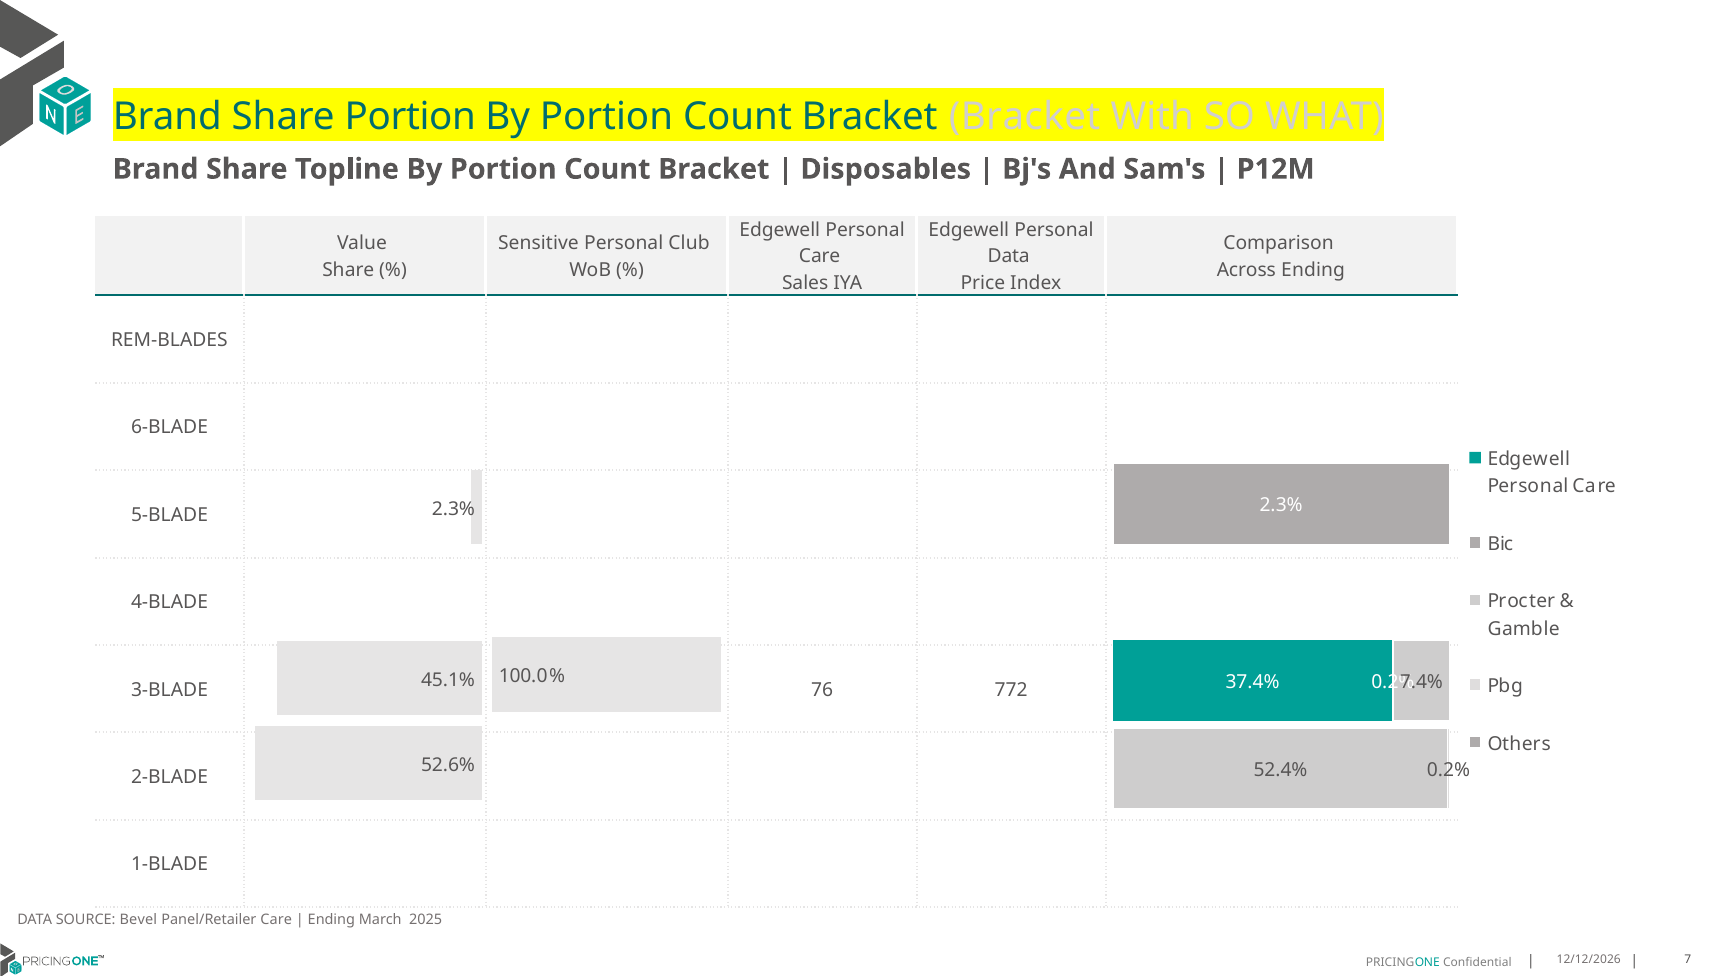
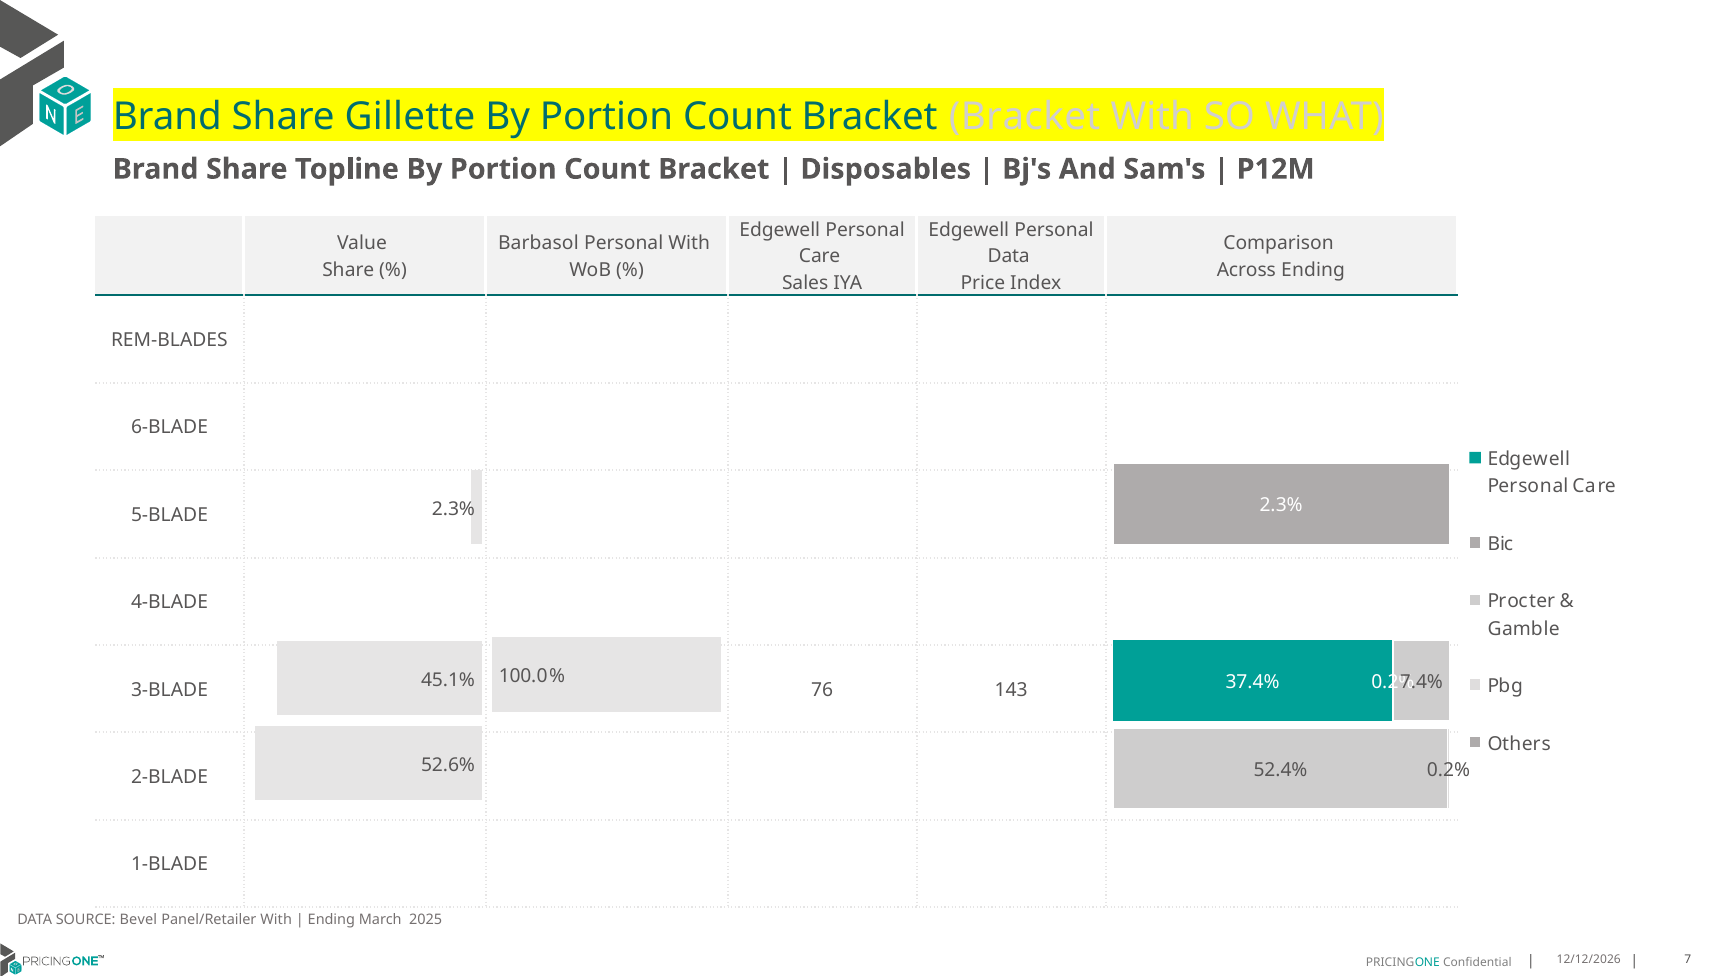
Share Portion: Portion -> Gillette
Sensitive: Sensitive -> Barbasol
Personal Club: Club -> With
772: 772 -> 143
Panel/Retailer Care: Care -> With
